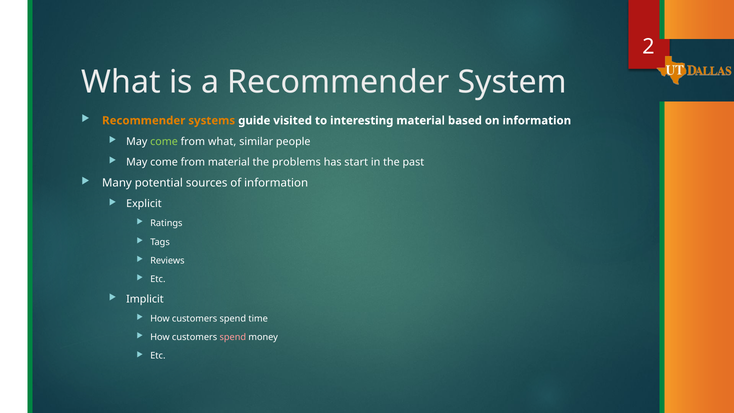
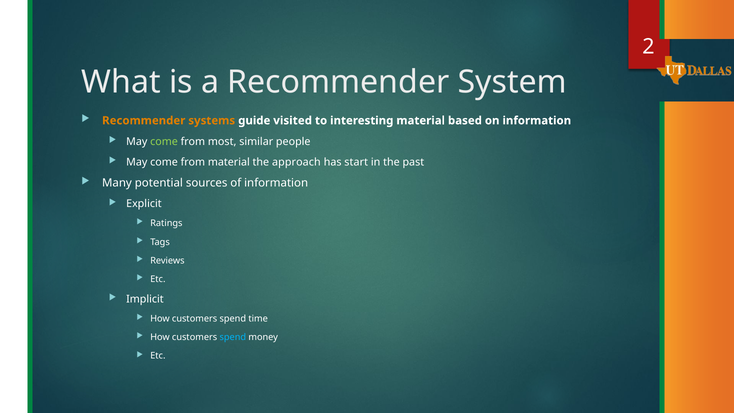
from what: what -> most
problems: problems -> approach
spend at (233, 337) colour: pink -> light blue
